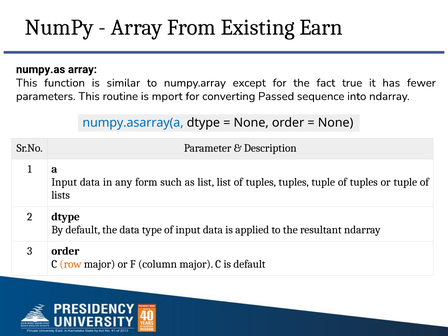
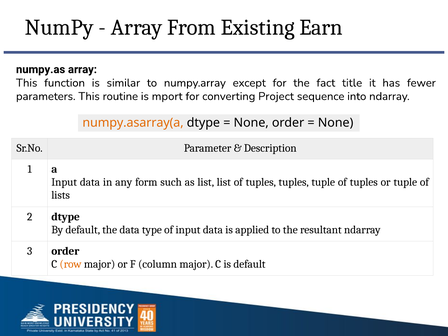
true: true -> title
Passed: Passed -> Project
numpy.asarray(a colour: blue -> orange
